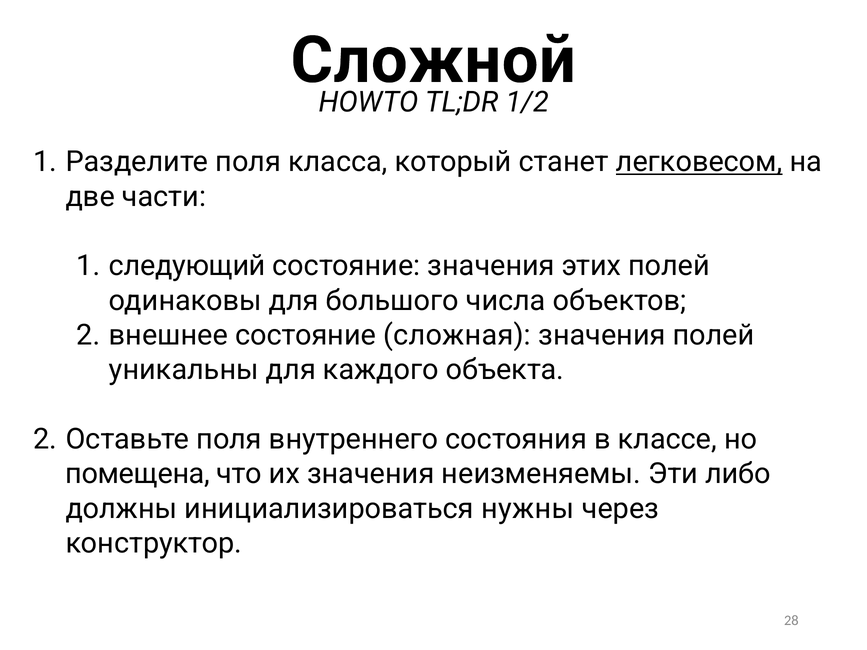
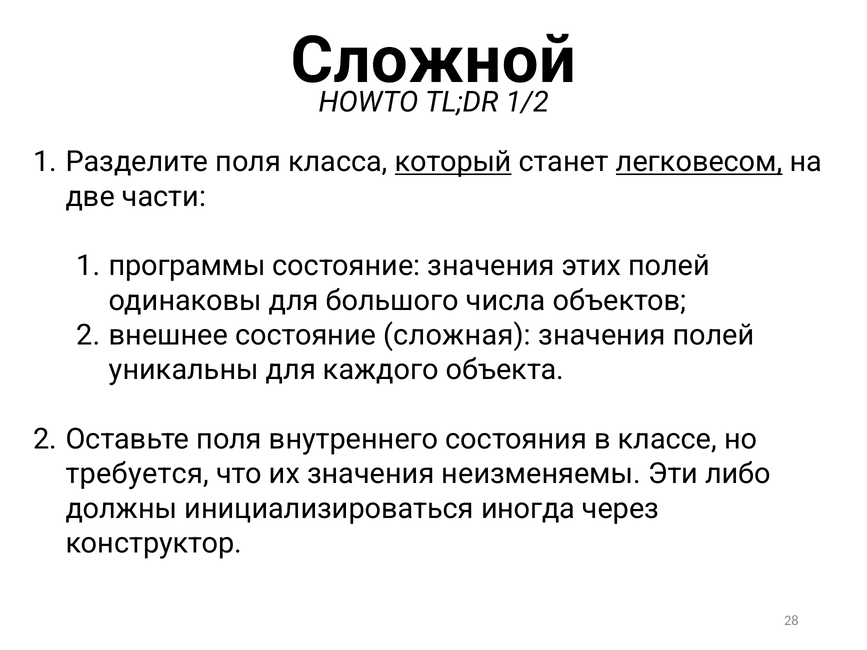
который underline: none -> present
следующий: следующий -> программы
помещена: помещена -> требуется
нужны: нужны -> иногда
